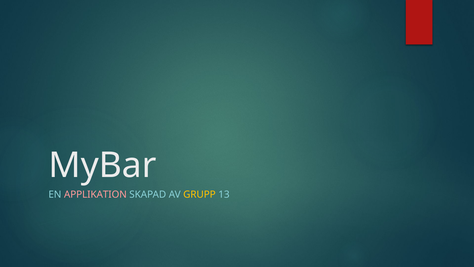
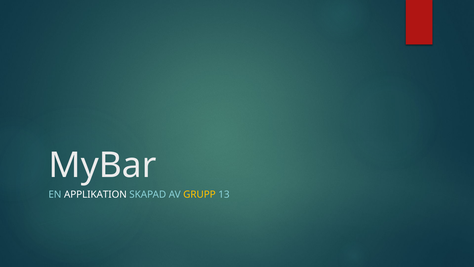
APPLIKATION colour: pink -> white
